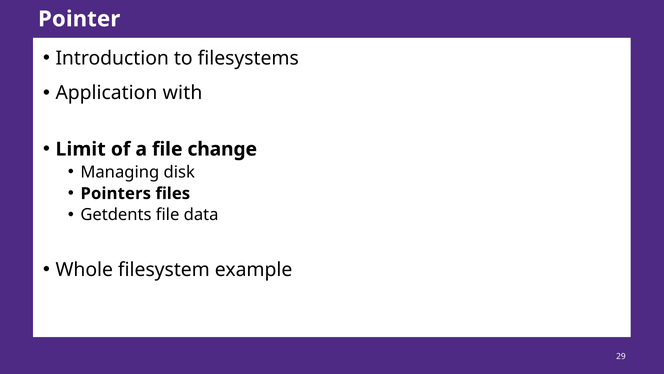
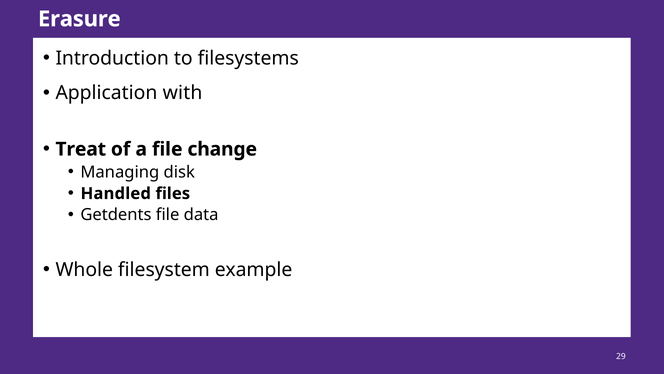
Pointer: Pointer -> Erasure
Limit: Limit -> Treat
Pointers: Pointers -> Handled
